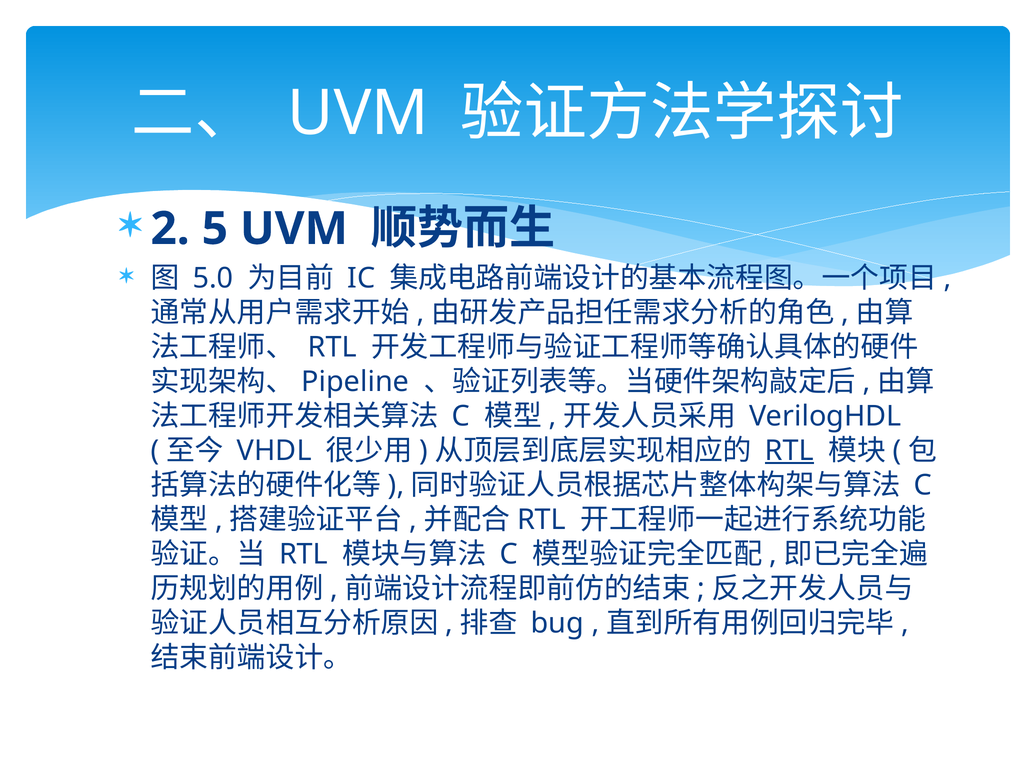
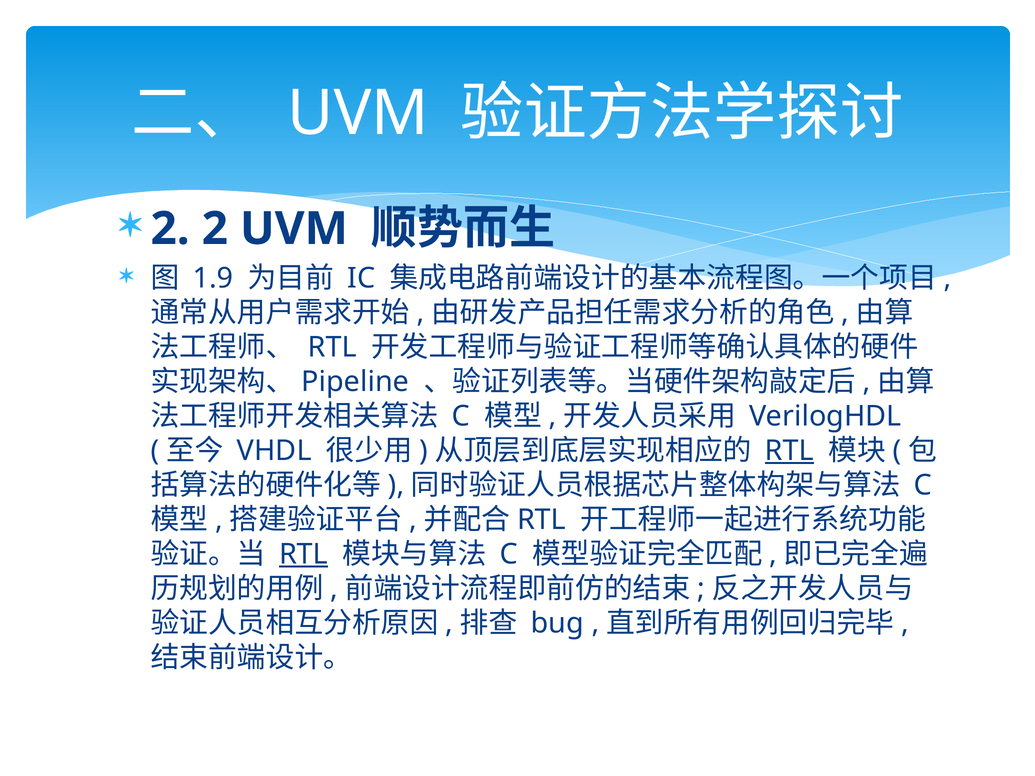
2 5: 5 -> 2
5.0: 5.0 -> 1.9
RTL at (303, 554) underline: none -> present
